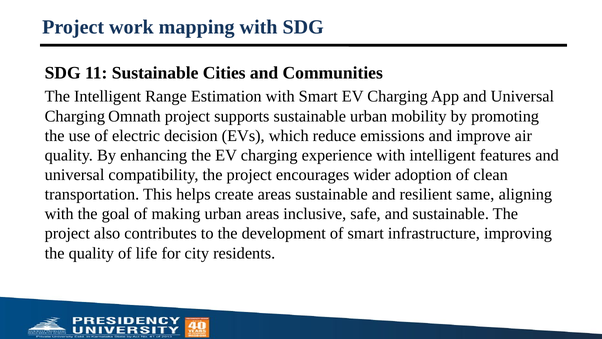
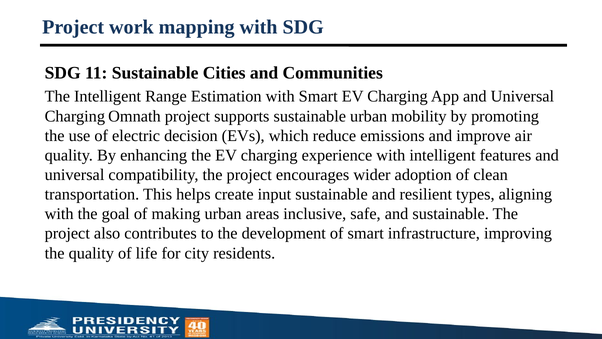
create areas: areas -> input
same: same -> types
